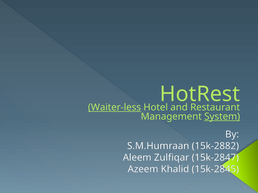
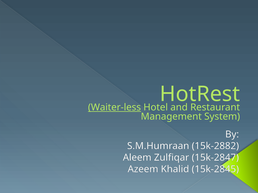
System underline: present -> none
